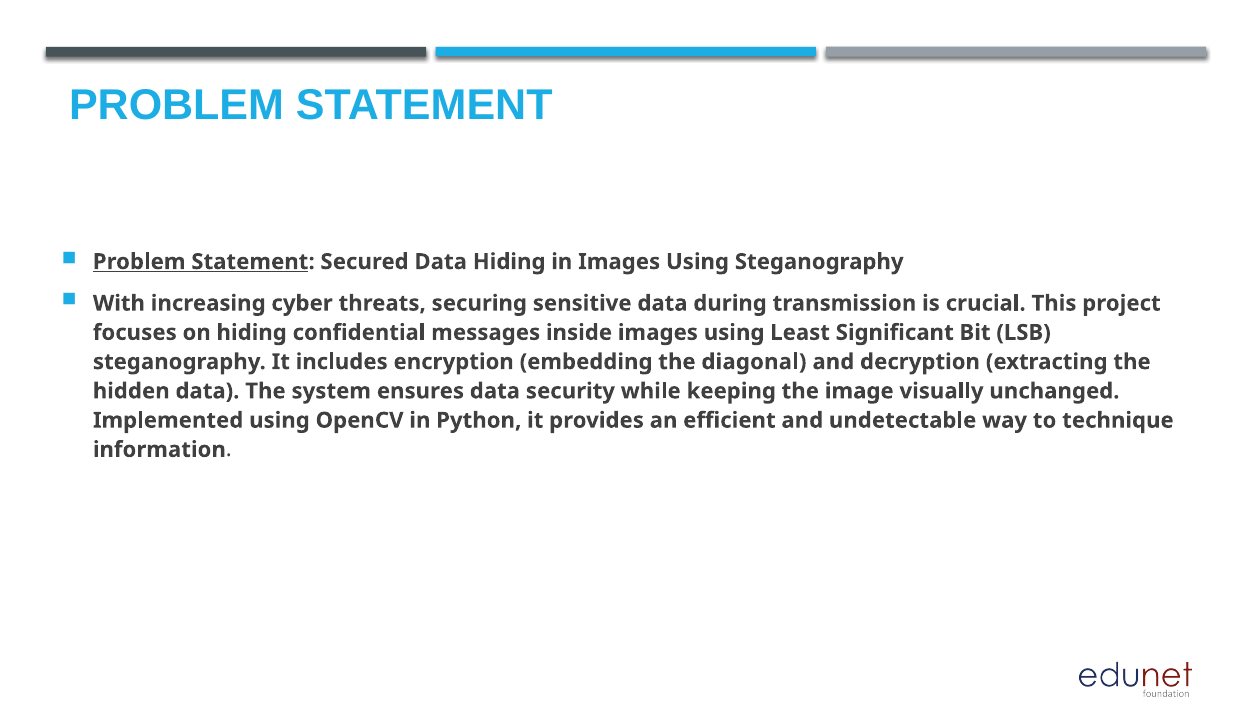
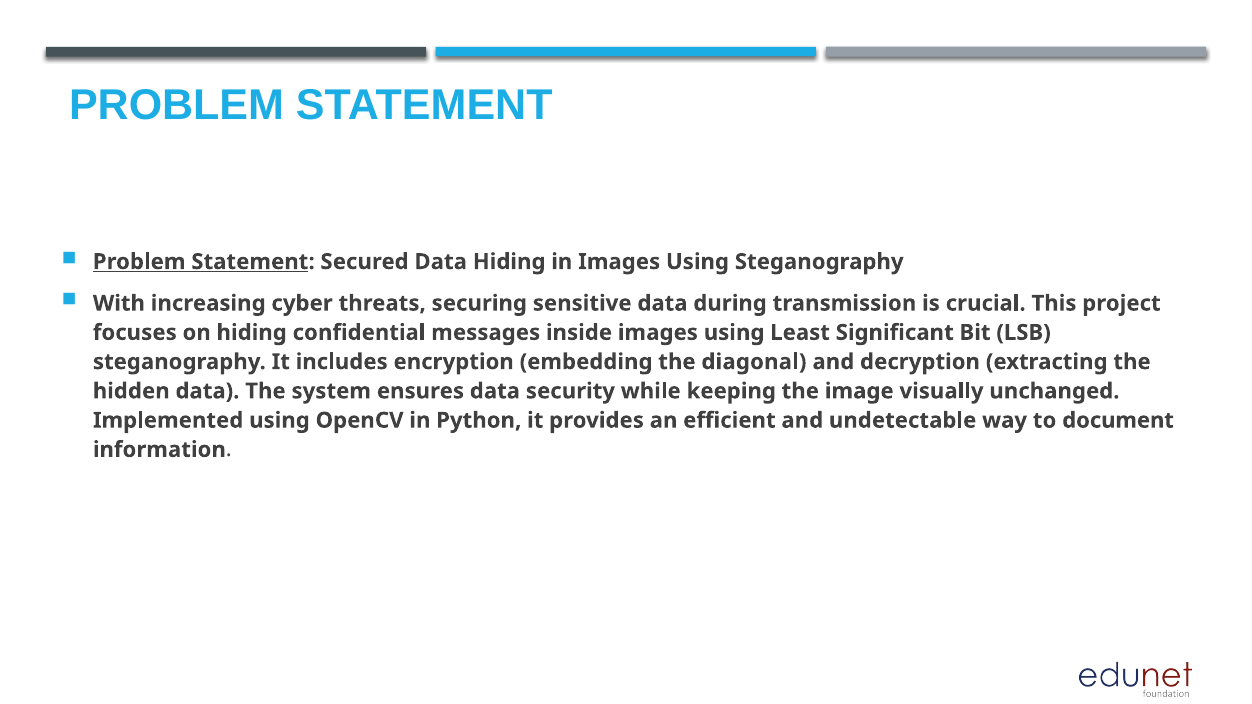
technique: technique -> document
